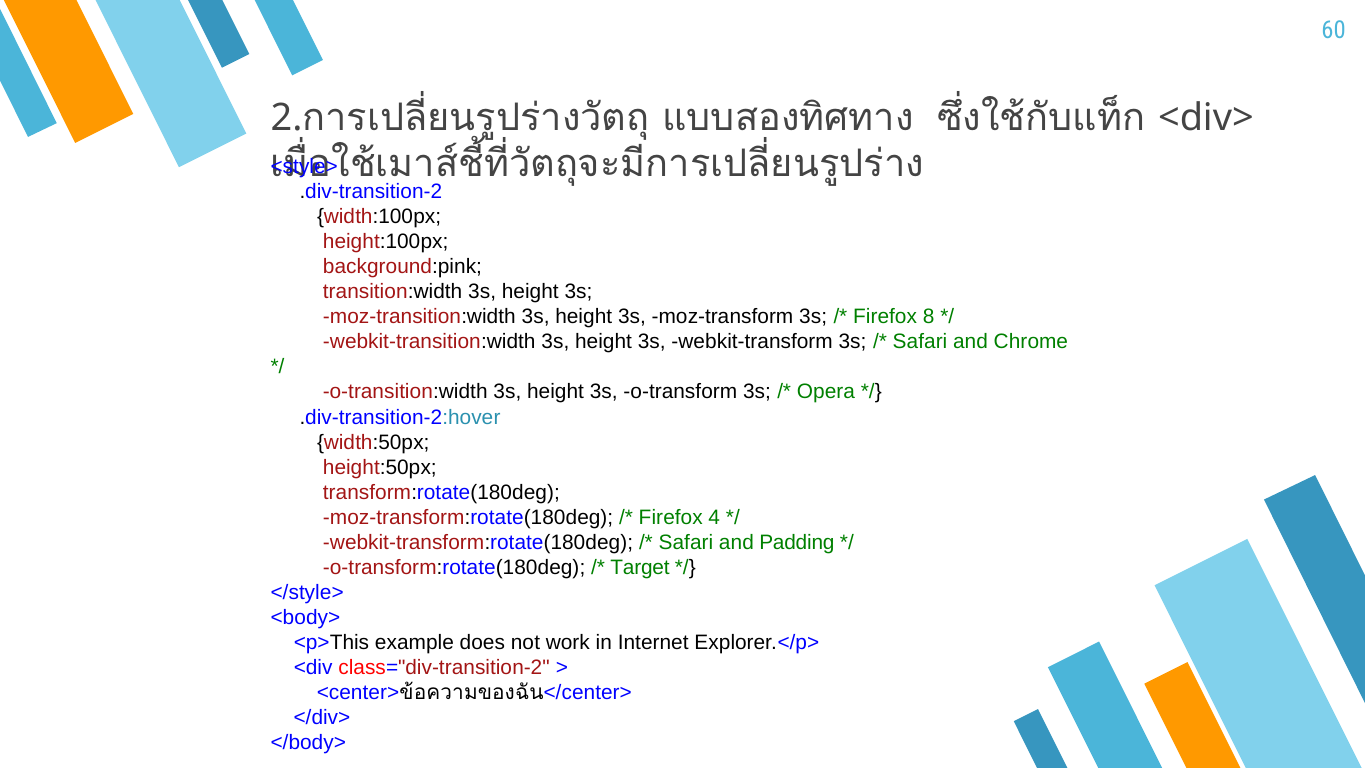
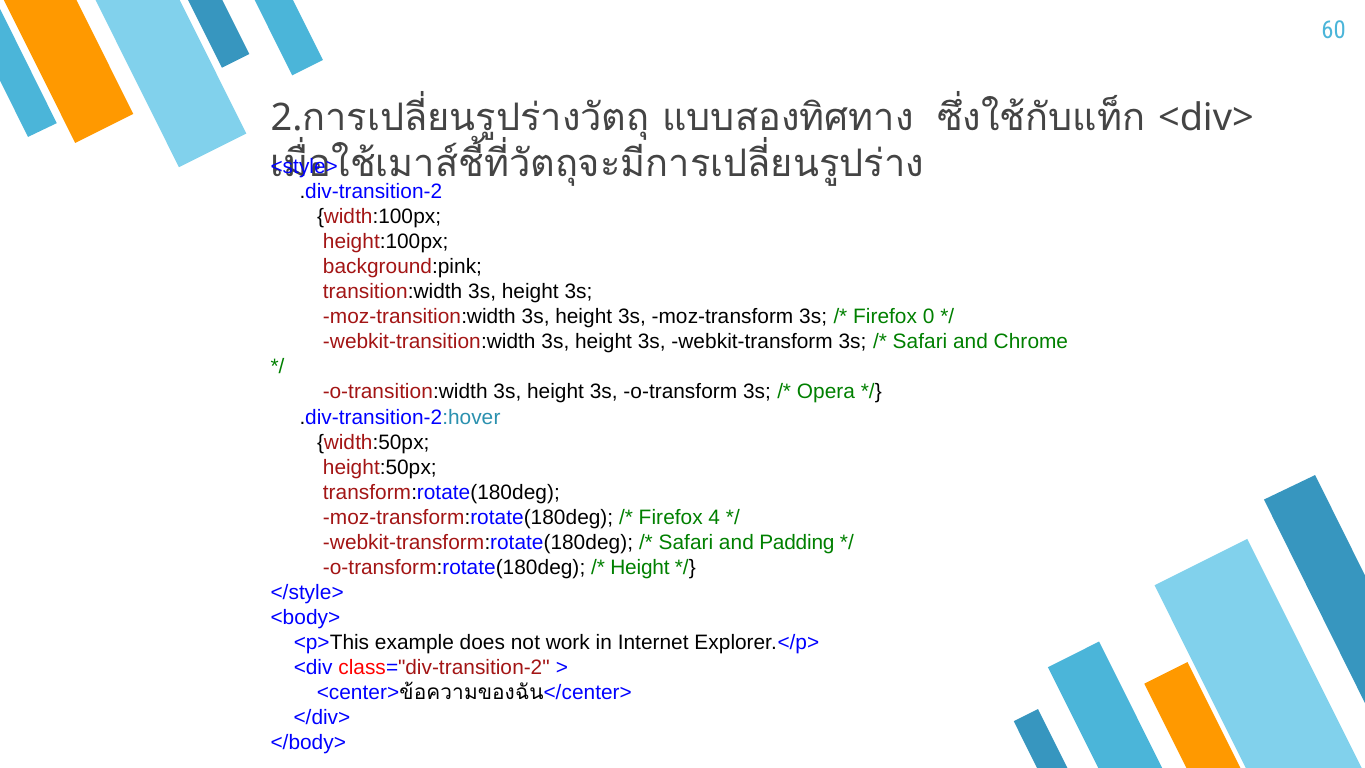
8: 8 -> 0
Target at (640, 567): Target -> Height
